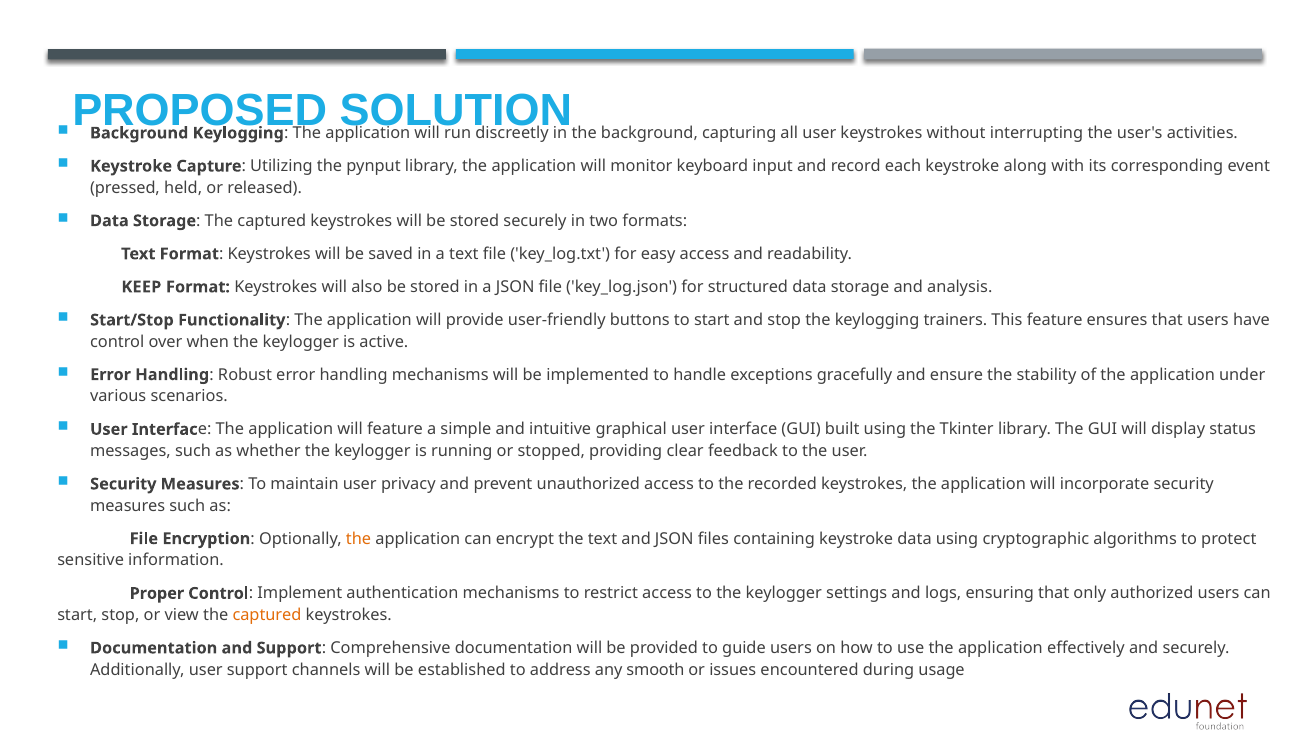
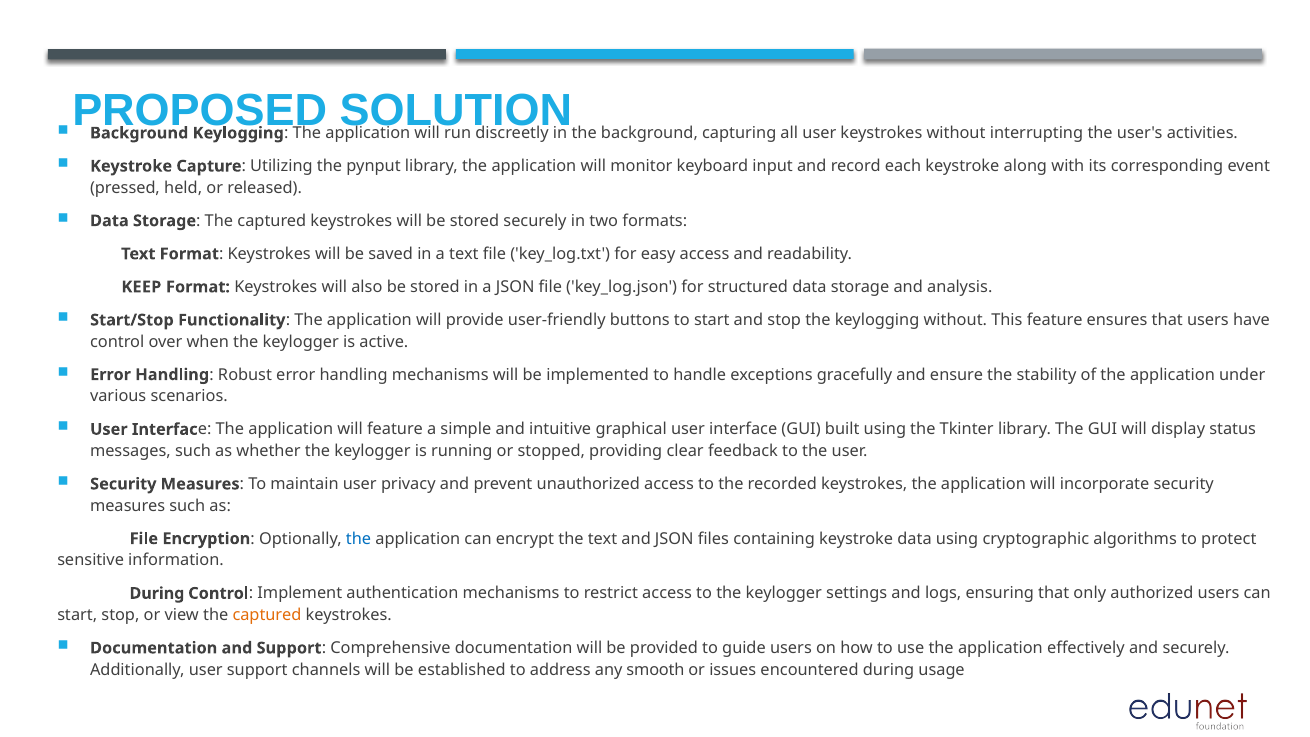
keylogging trainers: trainers -> without
the at (359, 539) colour: orange -> blue
Proper at (157, 593): Proper -> During
